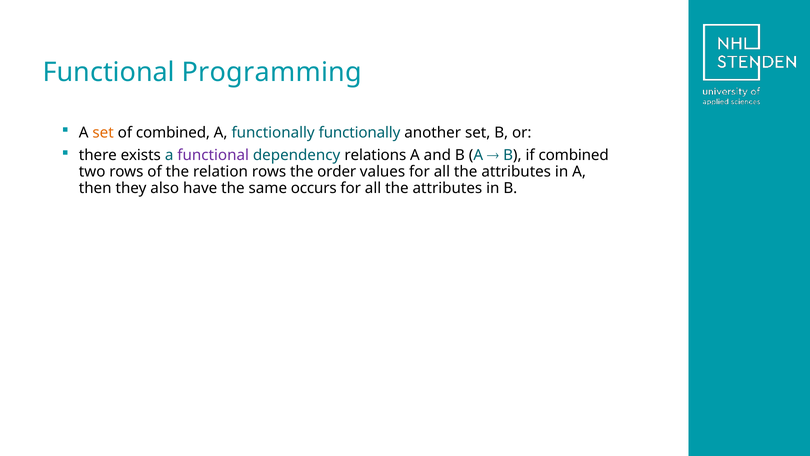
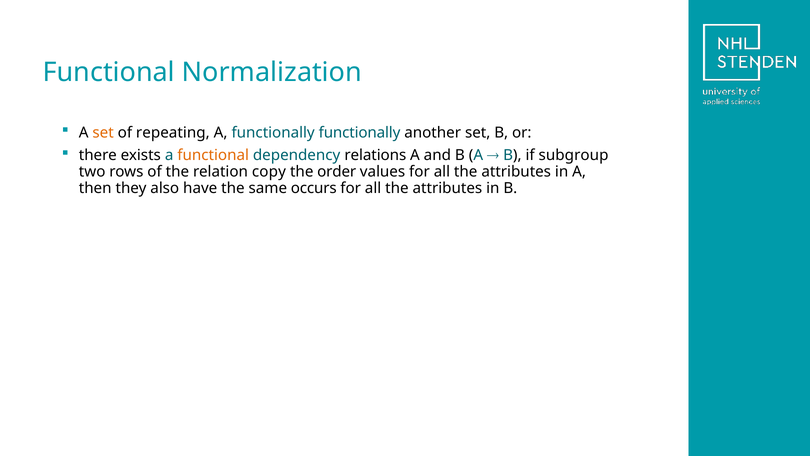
Programming: Programming -> Normalization
of combined: combined -> repeating
functional at (213, 155) colour: purple -> orange
if combined: combined -> subgroup
relation rows: rows -> copy
